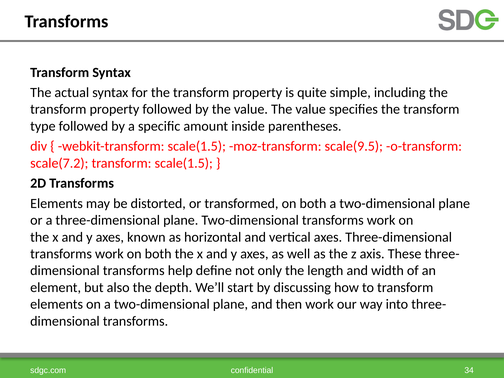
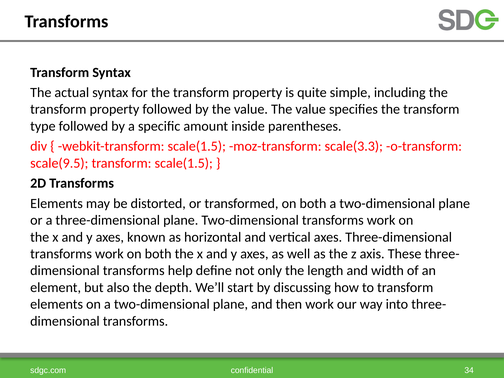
scale(9.5: scale(9.5 -> scale(3.3
scale(7.2: scale(7.2 -> scale(9.5
